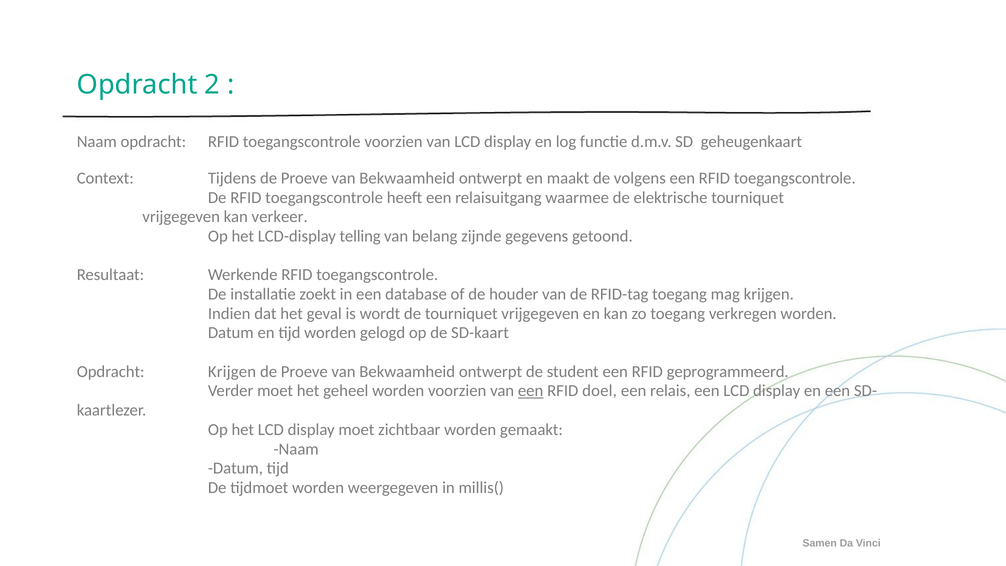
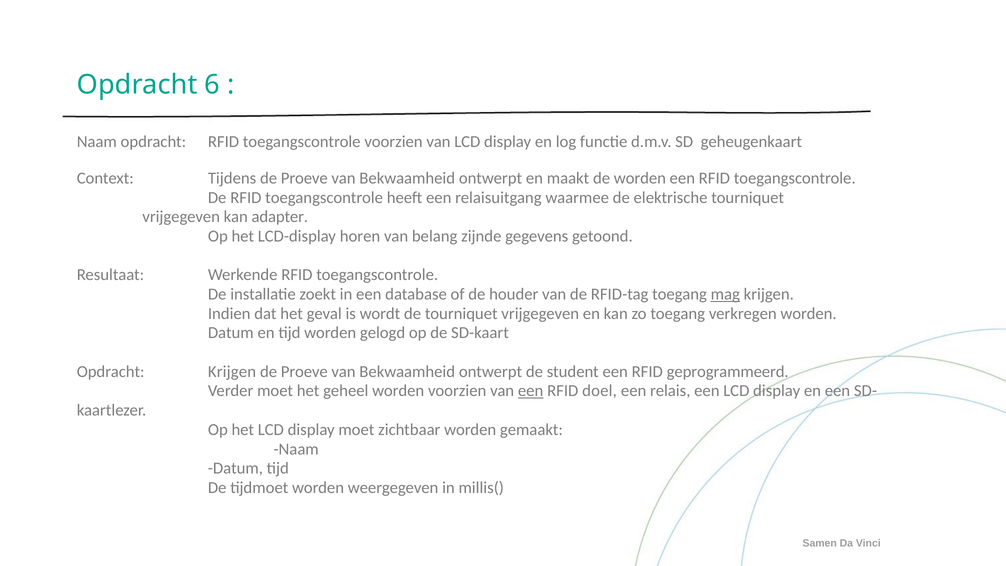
2: 2 -> 6
de volgens: volgens -> worden
verkeer: verkeer -> adapter
telling: telling -> horen
mag underline: none -> present
